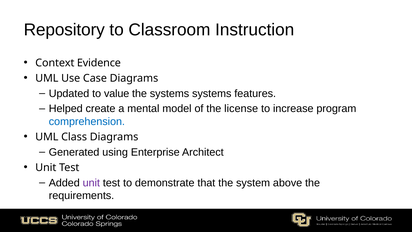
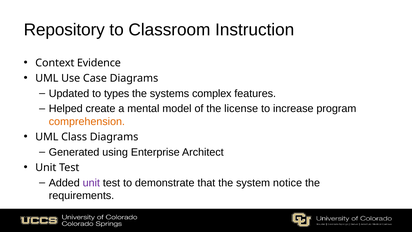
value: value -> types
systems systems: systems -> complex
comprehension colour: blue -> orange
above: above -> notice
